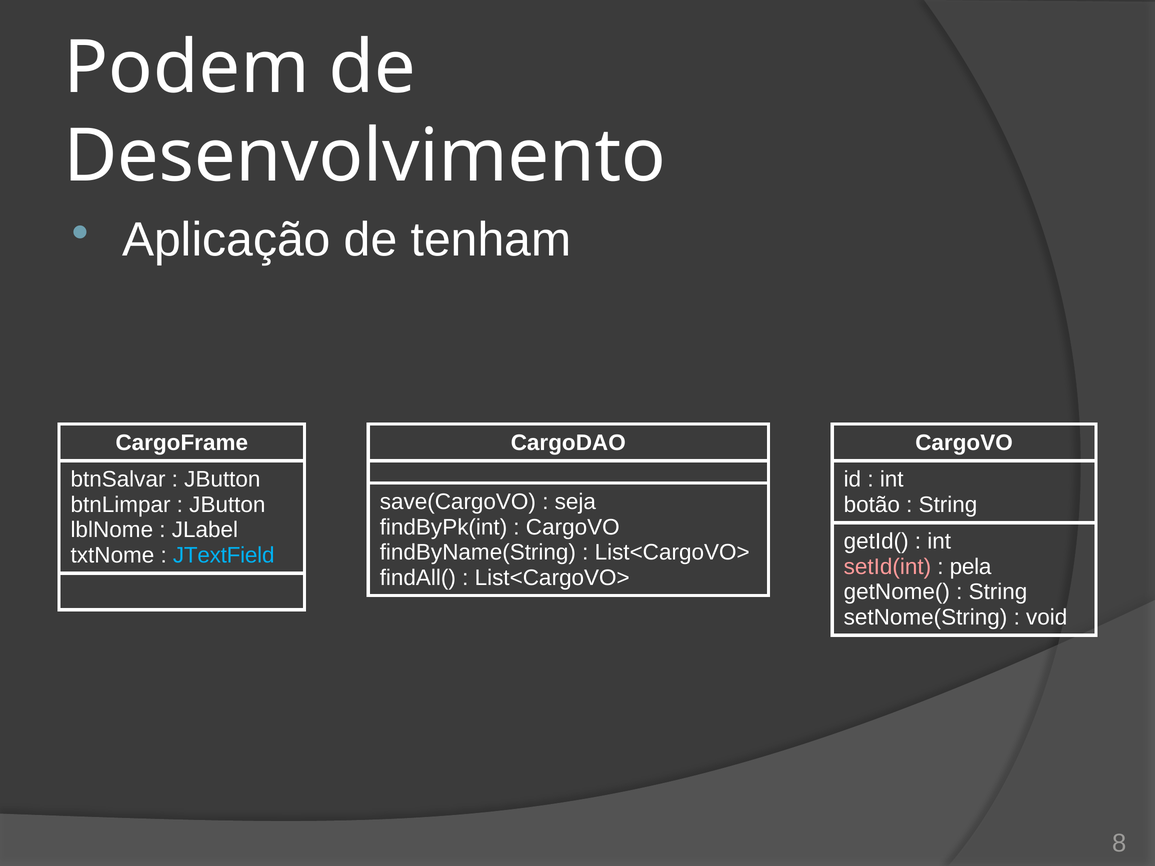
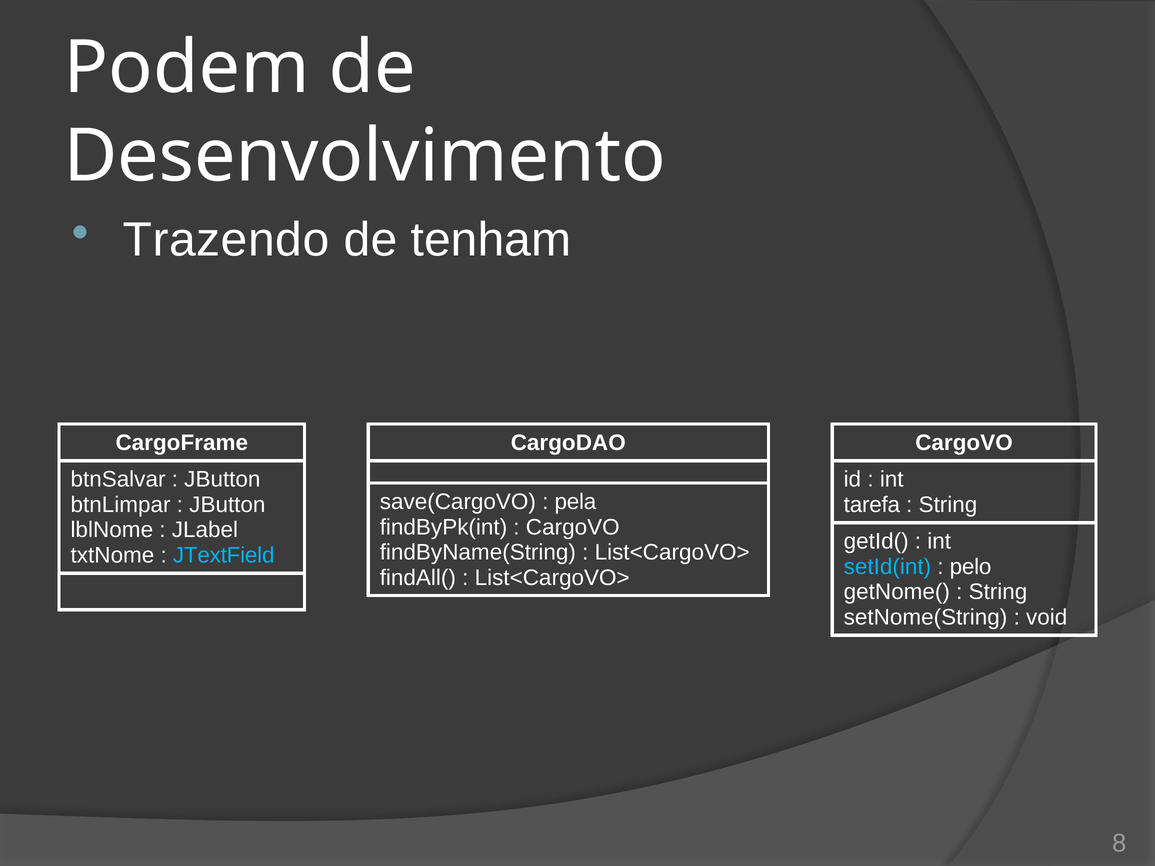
Aplicação: Aplicação -> Trazendo
seja: seja -> pela
botão: botão -> tarefa
setId(int colour: pink -> light blue
pela: pela -> pelo
